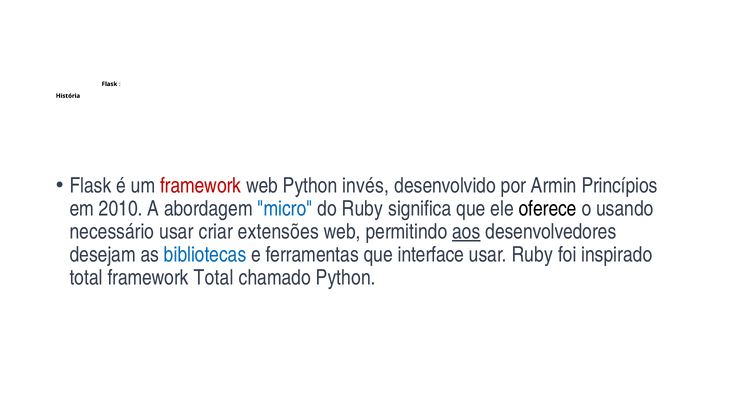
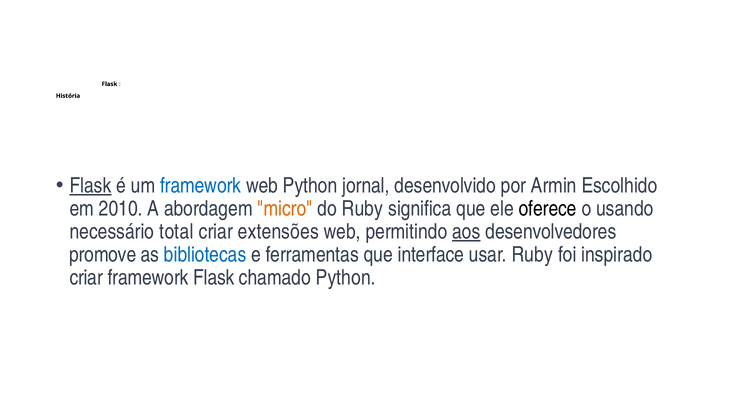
Flask at (91, 186) underline: none -> present
framework at (201, 186) colour: red -> blue
invés: invés -> jornal
Princípios: Princípios -> Escolhido
micro colour: blue -> orange
necessário usar: usar -> total
desejam: desejam -> promove
total at (86, 278): total -> criar
framework Total: Total -> Flask
